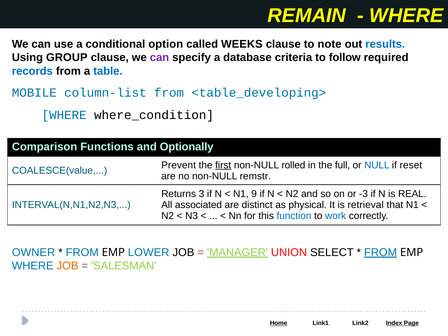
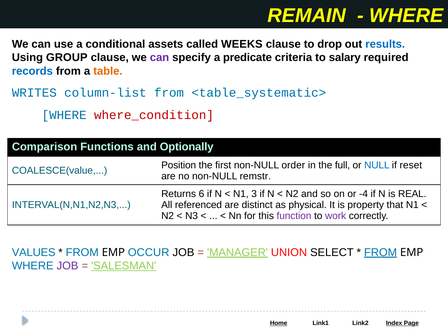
option: option -> assets
note: note -> drop
database: database -> predicate
follow: follow -> salary
table colour: blue -> orange
MOBILE: MOBILE -> WRITES
<table_developing>: <table_developing> -> <table_systematic>
where_condition colour: black -> red
Prevent: Prevent -> Position
first underline: present -> none
rolled: rolled -> order
3: 3 -> 6
9: 9 -> 3
-3: -3 -> -4
associated: associated -> referenced
retrieval: retrieval -> property
function colour: blue -> purple
work colour: blue -> purple
OWNER: OWNER -> VALUES
LOWER: LOWER -> OCCUR
JOB at (67, 266) colour: orange -> purple
SALESMAN underline: none -> present
